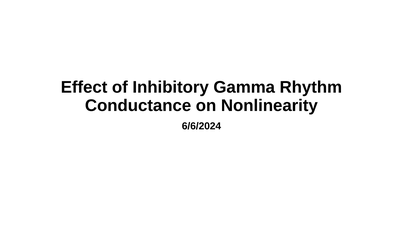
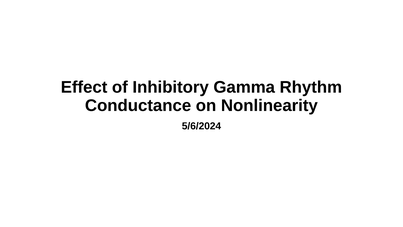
6/6/2024: 6/6/2024 -> 5/6/2024
